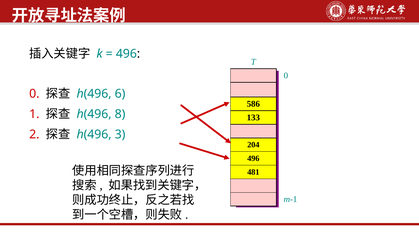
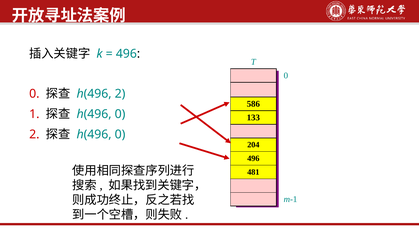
h(496 6: 6 -> 2
8 at (120, 114): 8 -> 0
3 at (120, 134): 3 -> 0
